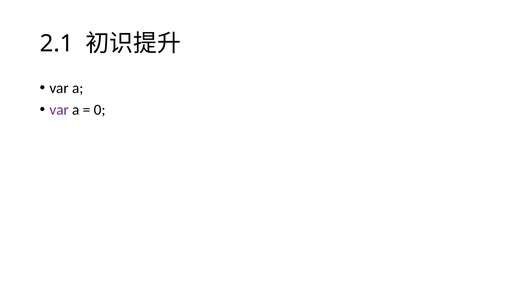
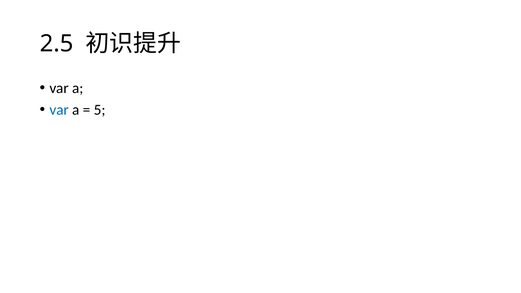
2.1: 2.1 -> 2.5
var at (59, 110) colour: purple -> blue
0: 0 -> 5
